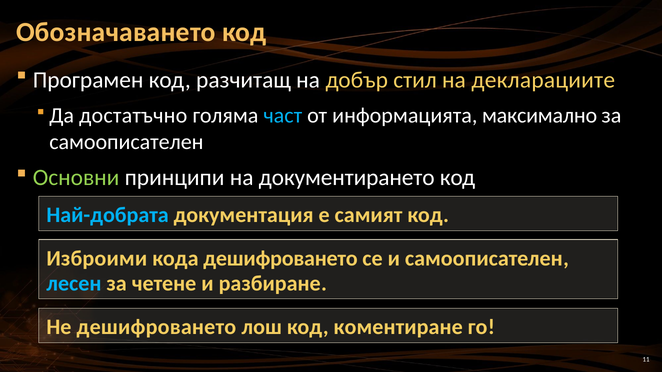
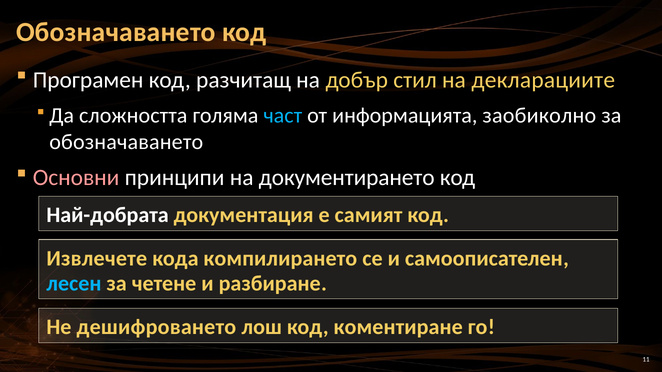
достатъчно: достатъчно -> сложността
максимално: максимално -> заобиколно
самоописателен at (126, 142): самоописателен -> обозначаването
Основни colour: light green -> pink
Най-добрата colour: light blue -> white
Изброими: Изброими -> Извлечете
кода дешифроването: дешифроването -> компилирането
